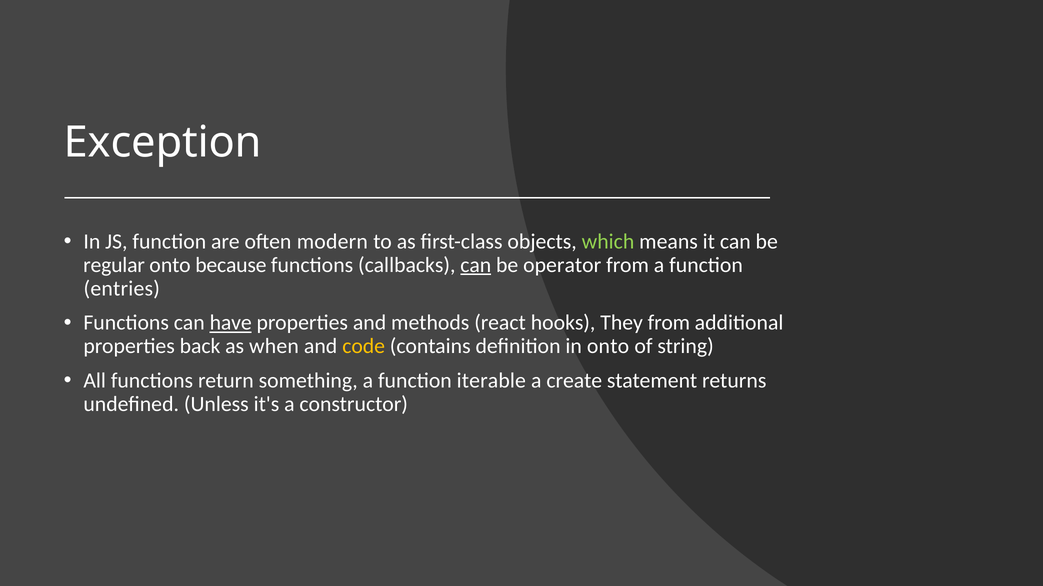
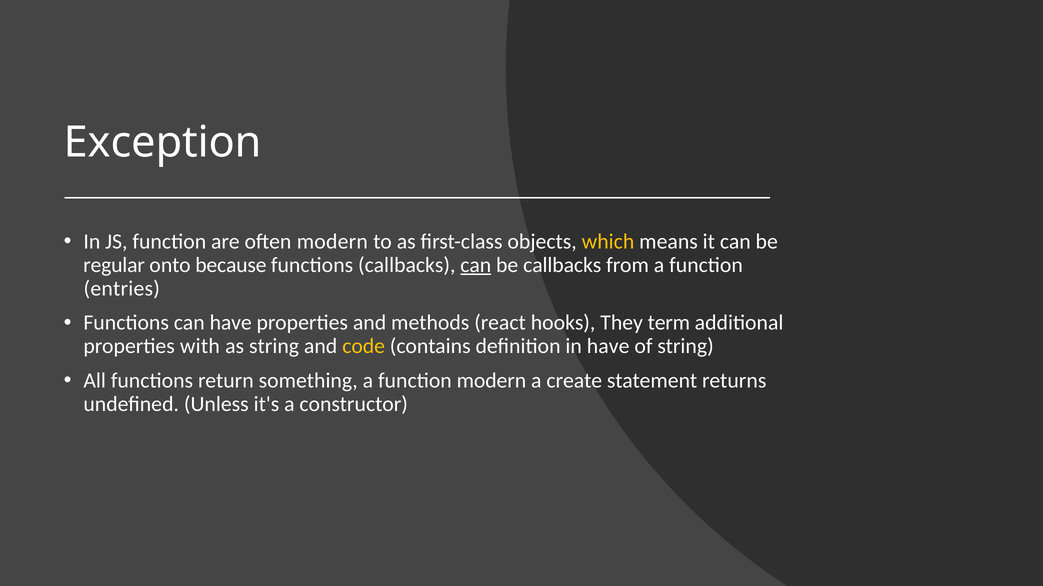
which colour: light green -> yellow
be operator: operator -> callbacks
have at (231, 323) underline: present -> none
They from: from -> term
back: back -> with
as when: when -> string
in onto: onto -> have
function iterable: iterable -> modern
